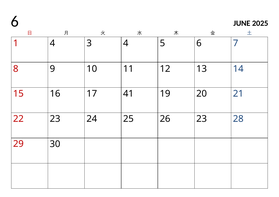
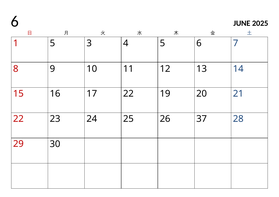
1 4: 4 -> 5
17 41: 41 -> 22
25 23: 23 -> 37
